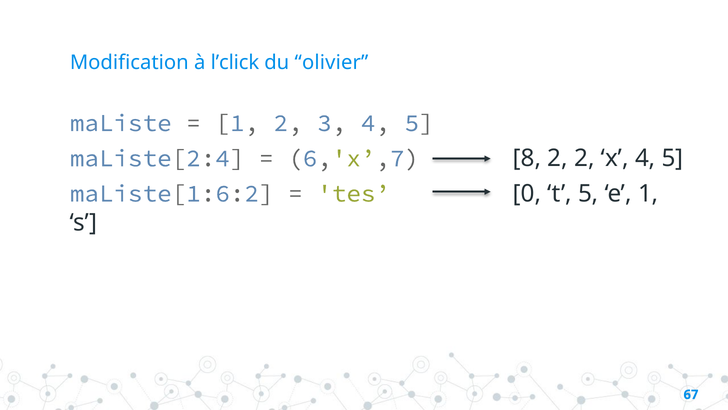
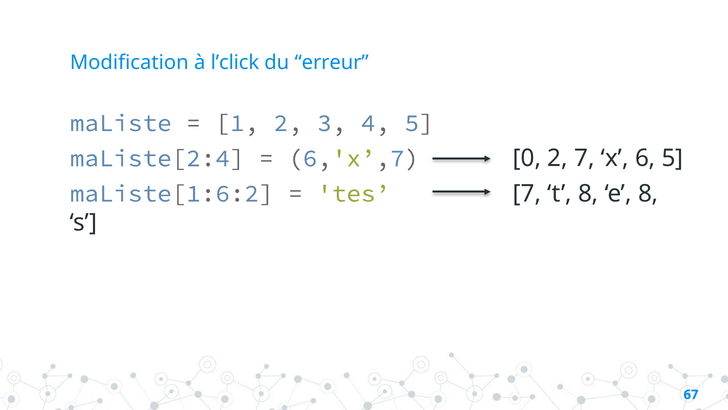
olivier: olivier -> erreur
8: 8 -> 0
2 2: 2 -> 7
x 4: 4 -> 6
tes 0: 0 -> 7
t 5: 5 -> 8
e 1: 1 -> 8
